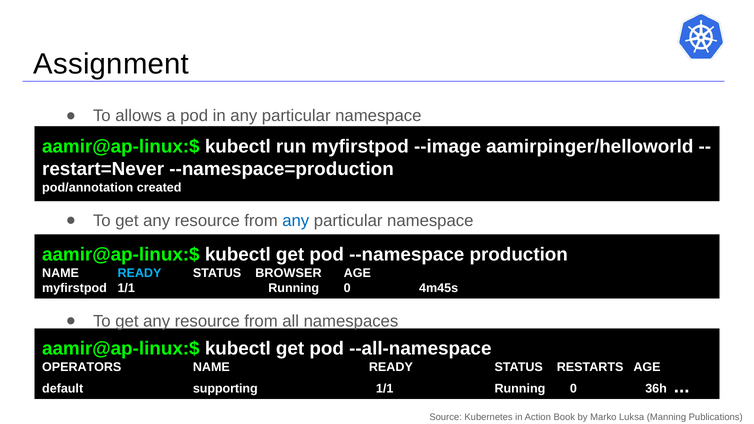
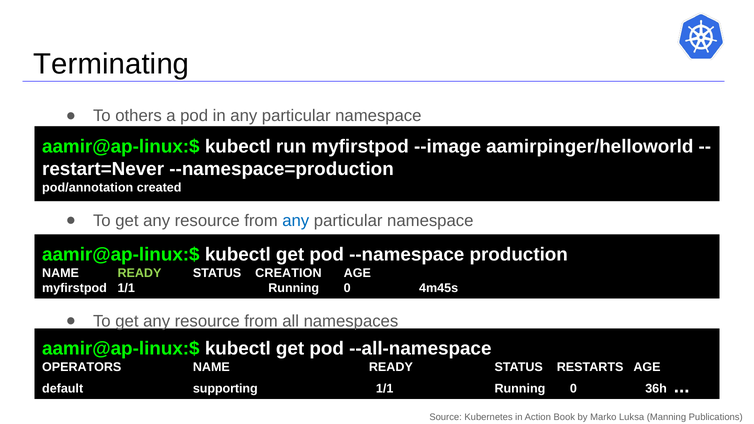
Assignment: Assignment -> Terminating
allows: allows -> others
READY at (139, 273) colour: light blue -> light green
BROWSER: BROWSER -> CREATION
